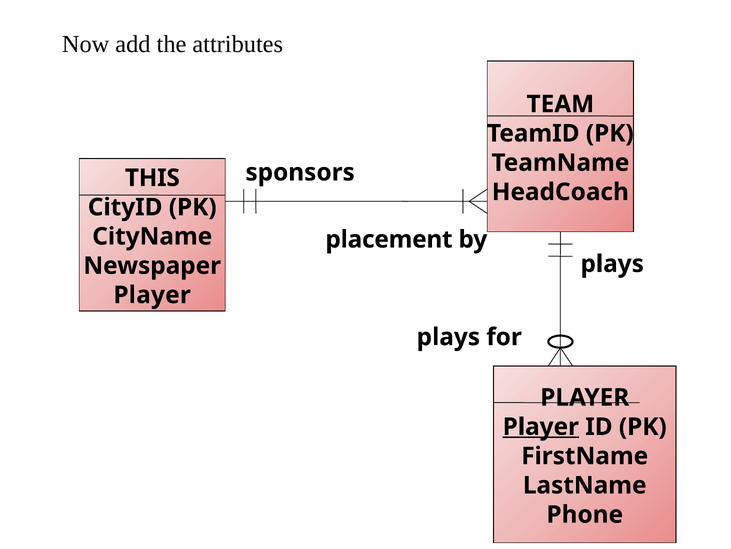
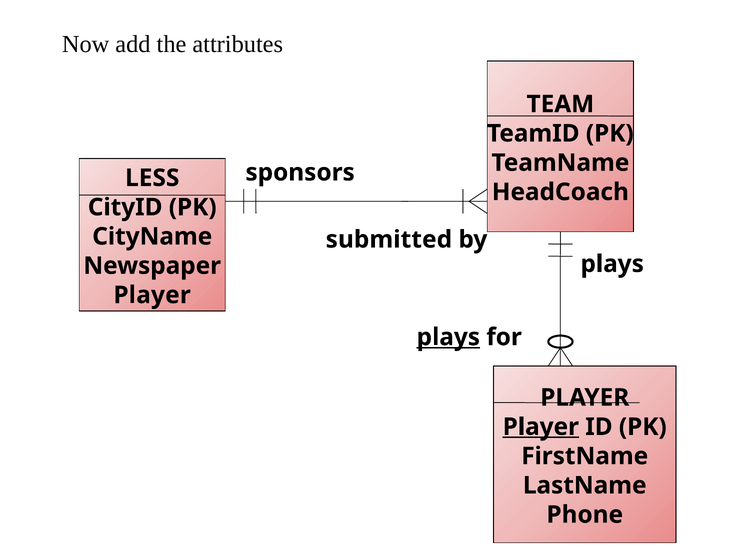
THIS: THIS -> LESS
placement: placement -> submitted
plays at (448, 337) underline: none -> present
